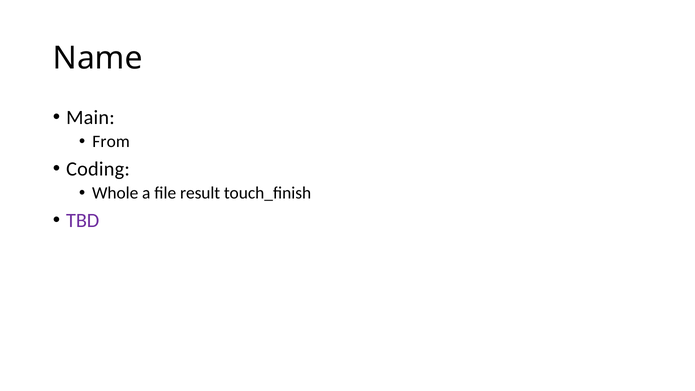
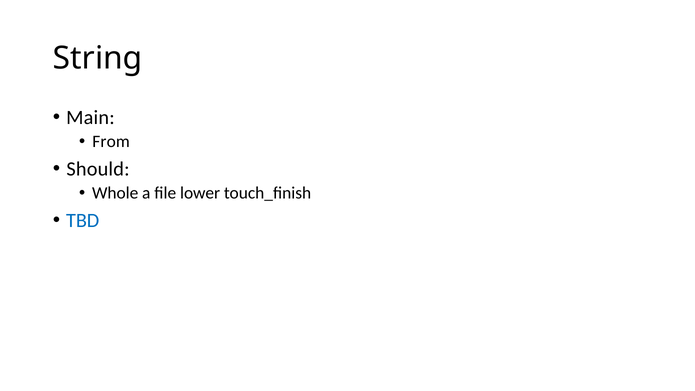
Name: Name -> String
Coding: Coding -> Should
result: result -> lower
TBD colour: purple -> blue
